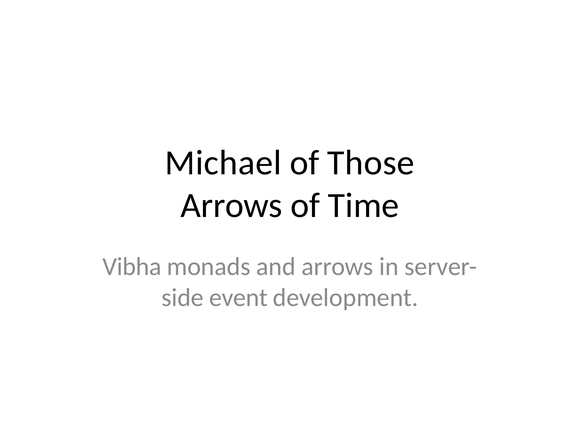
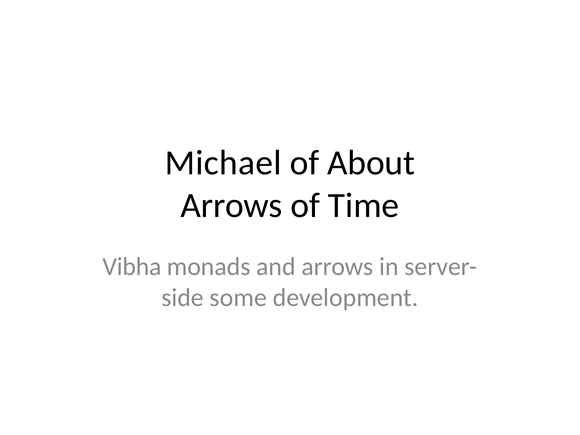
Those: Those -> About
event: event -> some
